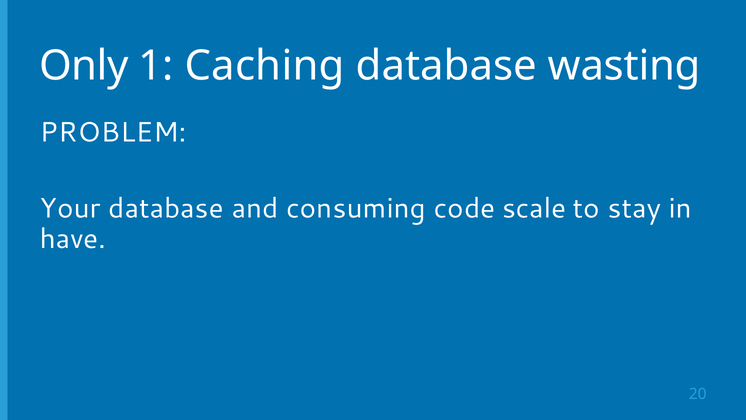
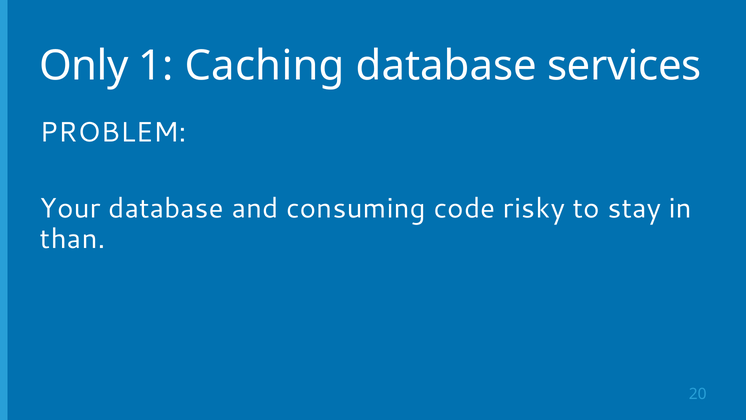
wasting: wasting -> services
scale: scale -> risky
have: have -> than
